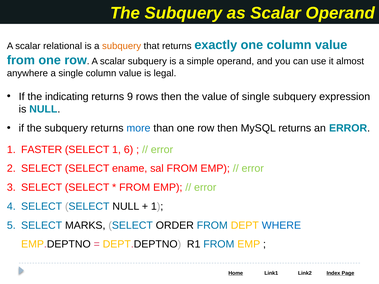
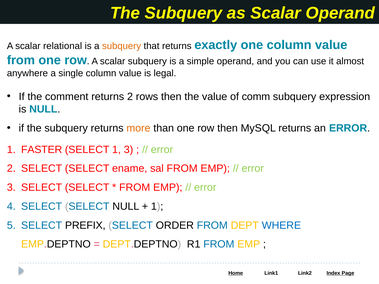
indicating: indicating -> comment
returns 9: 9 -> 2
of single: single -> comm
more colour: blue -> orange
1 6: 6 -> 3
MARKS: MARKS -> PREFIX
